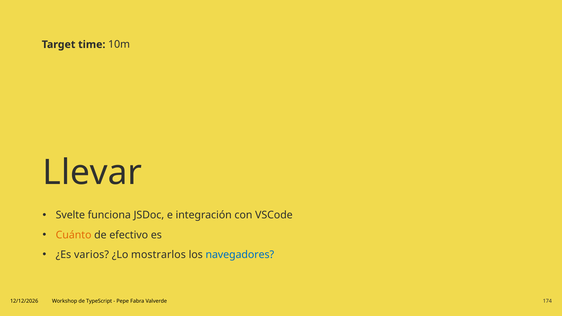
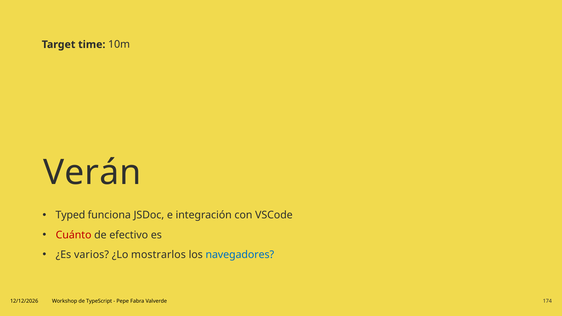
Llevar: Llevar -> Verán
Svelte: Svelte -> Typed
Cuánto colour: orange -> red
